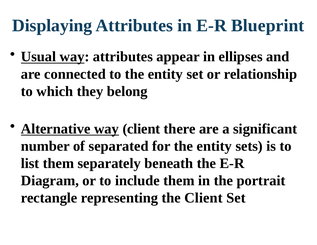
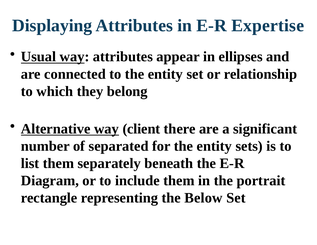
Blueprint: Blueprint -> Expertise
the Client: Client -> Below
